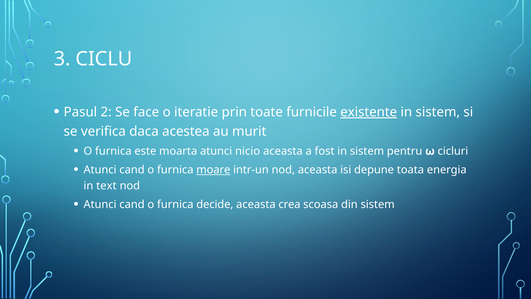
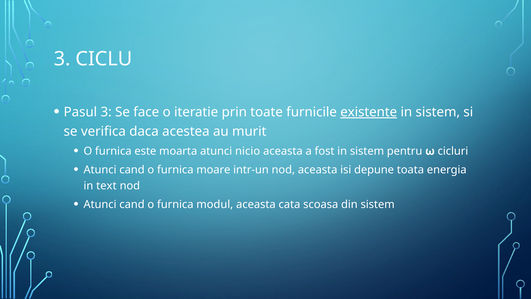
Pasul 2: 2 -> 3
moare underline: present -> none
decide: decide -> modul
crea: crea -> cata
